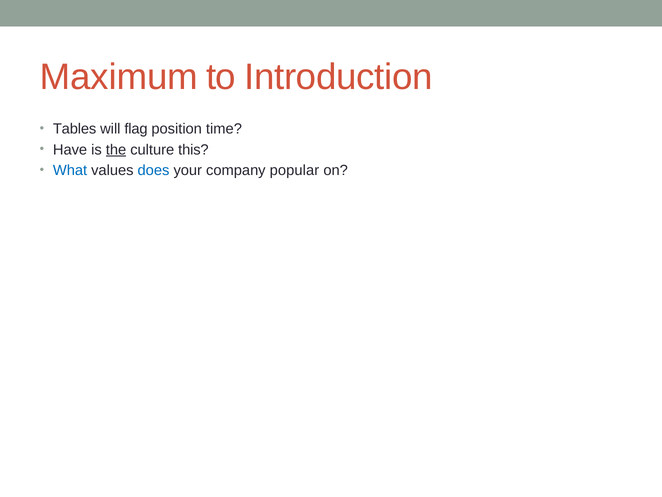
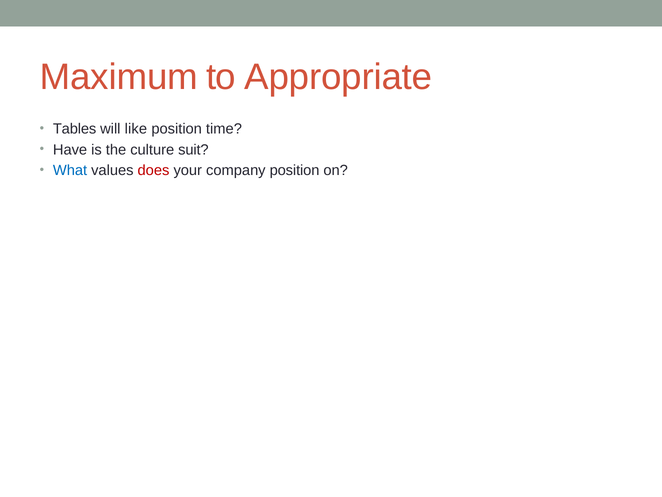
Introduction: Introduction -> Appropriate
flag: flag -> like
the underline: present -> none
this: this -> suit
does colour: blue -> red
company popular: popular -> position
